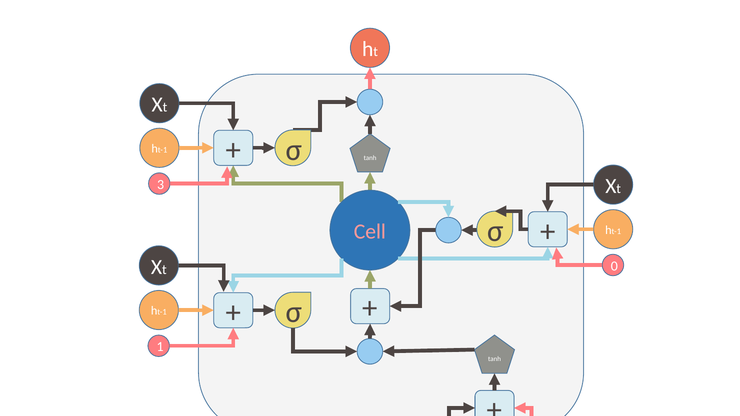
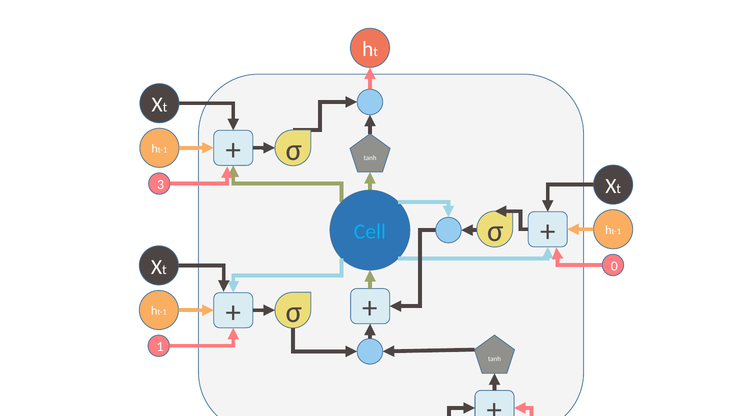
Cell colour: pink -> light blue
